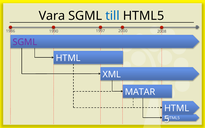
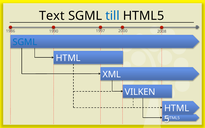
Vara: Vara -> Text
SGML at (25, 42) colour: purple -> blue
MATAR: MATAR -> VILKEN
